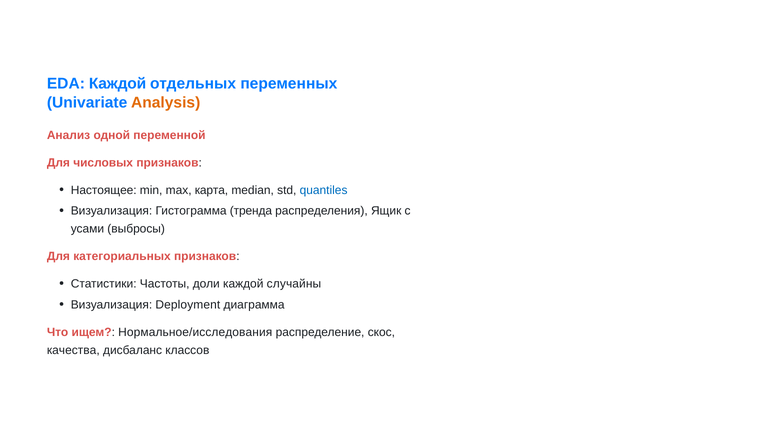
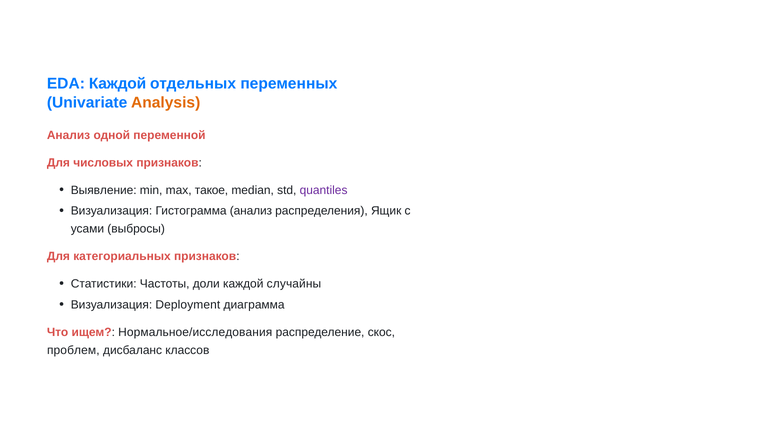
Настоящее: Настоящее -> Выявление
карта: карта -> такое
quantiles colour: blue -> purple
Гистограмма тренда: тренда -> анализ
качества: качества -> проблем
